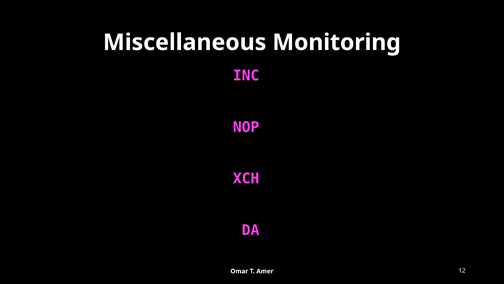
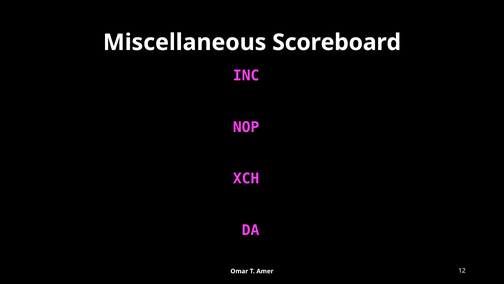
Monitoring: Monitoring -> Scoreboard
